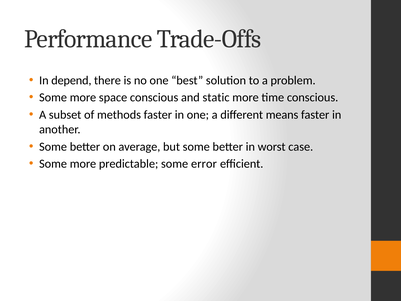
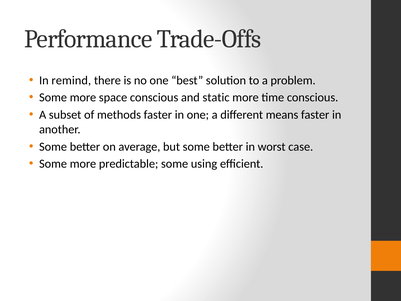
depend: depend -> remind
error: error -> using
